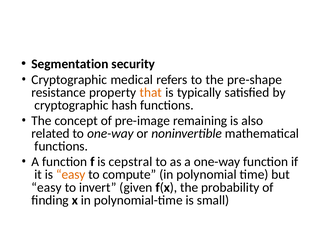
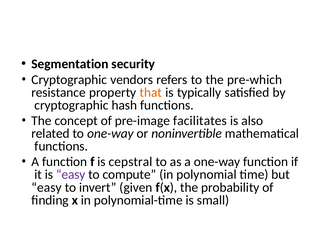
medical: medical -> vendors
pre-shape: pre-shape -> pre-which
remaining: remaining -> facilitates
easy at (71, 174) colour: orange -> purple
